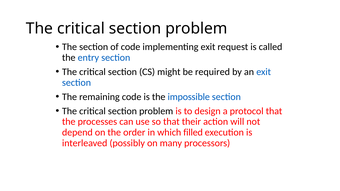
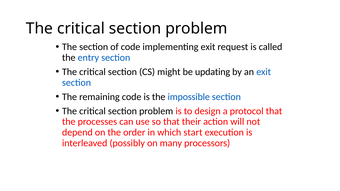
required: required -> updating
filled: filled -> start
